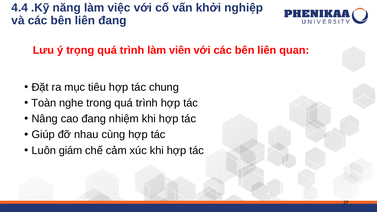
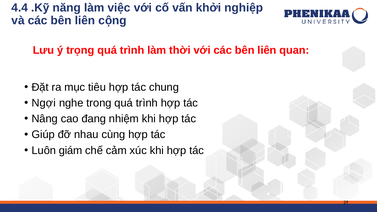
liên đang: đang -> cộng
viên: viên -> thời
Toàn: Toàn -> Ngợi
